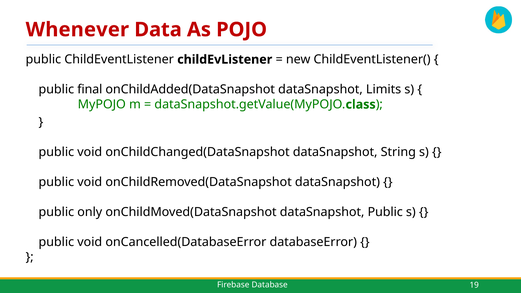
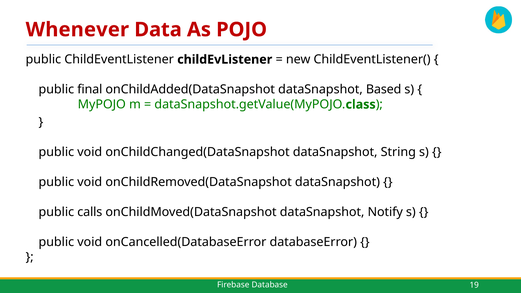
Limits: Limits -> Based
only: only -> calls
dataSnapshot Public: Public -> Notify
